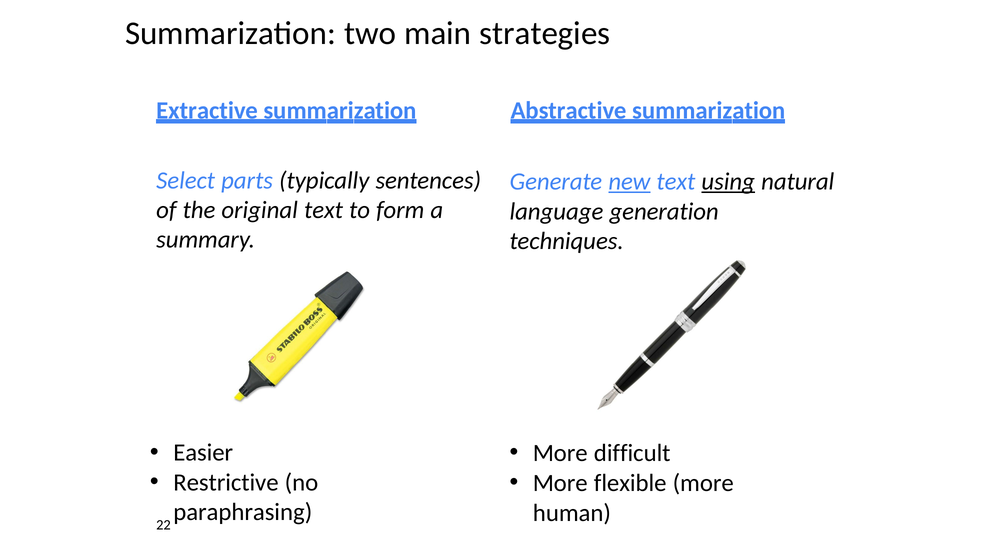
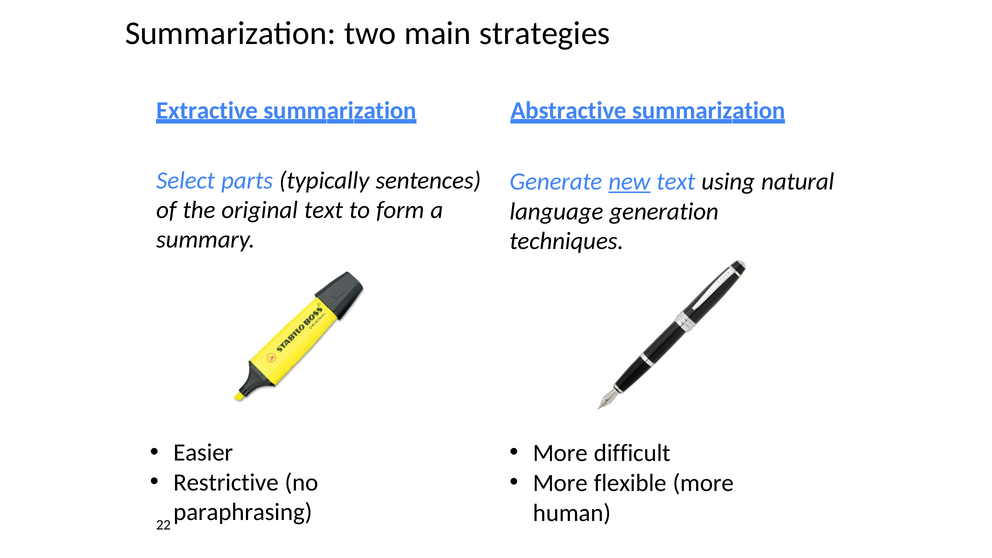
using underline: present -> none
